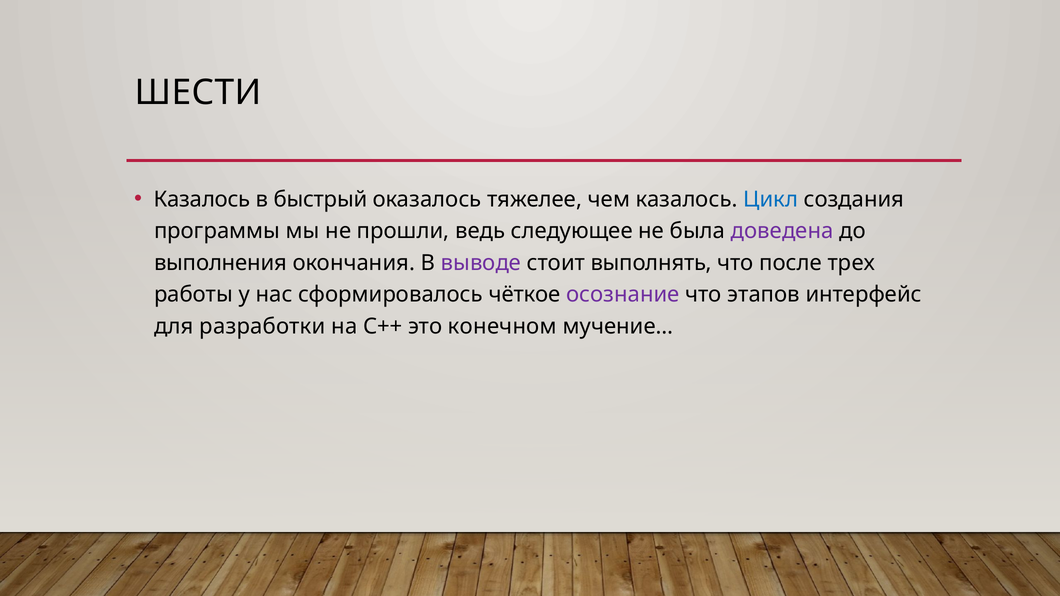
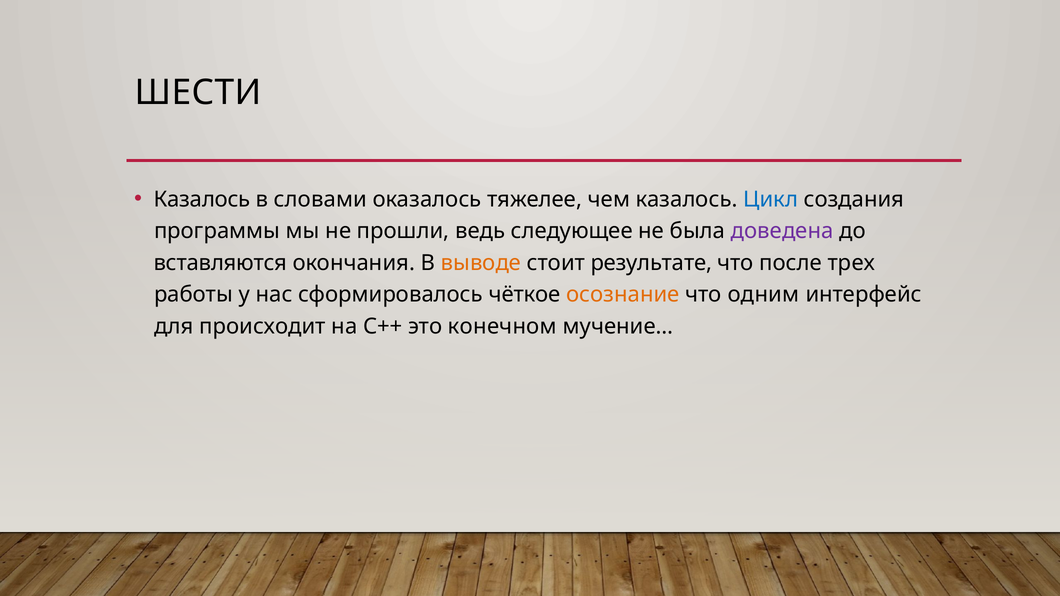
быстрый: быстрый -> словами
выполнения: выполнения -> вставляются
выводе colour: purple -> orange
выполнять: выполнять -> результате
осознание colour: purple -> orange
этапов: этапов -> одним
разработки: разработки -> происходит
